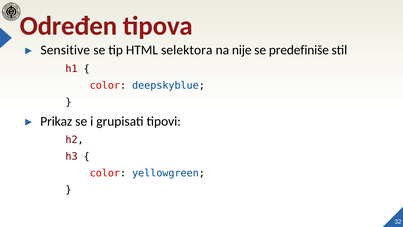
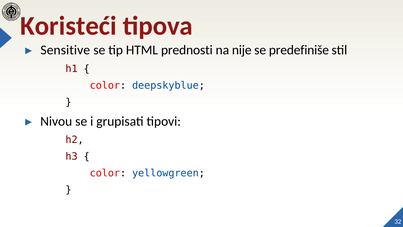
Određen: Određen -> Koristeći
selektora: selektora -> prednosti
Prikaz: Prikaz -> Nivou
